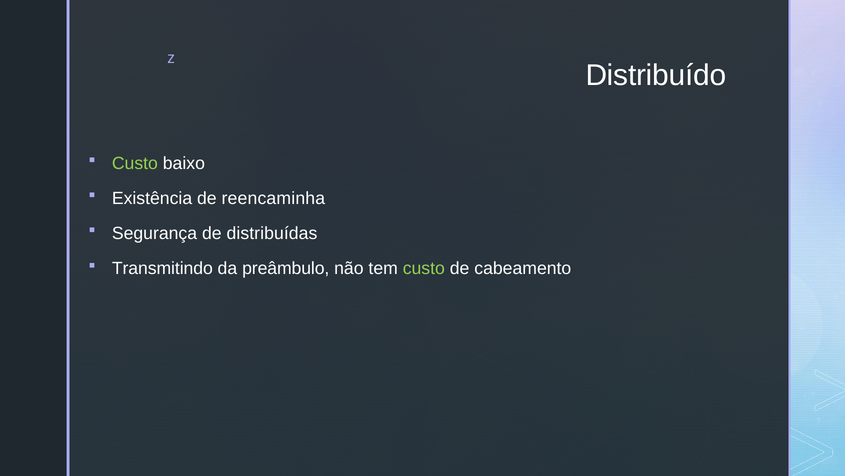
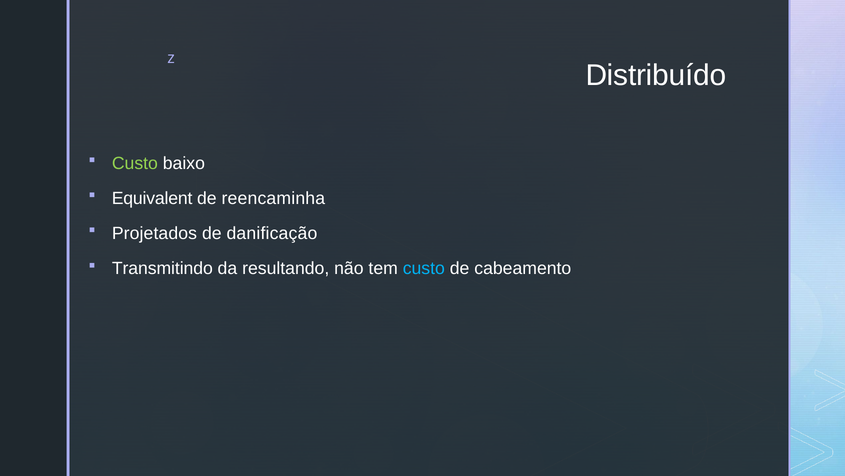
Existência: Existência -> Equivalent
Segurança: Segurança -> Projetados
distribuídas: distribuídas -> danificação
preâmbulo: preâmbulo -> resultando
custo at (424, 268) colour: light green -> light blue
